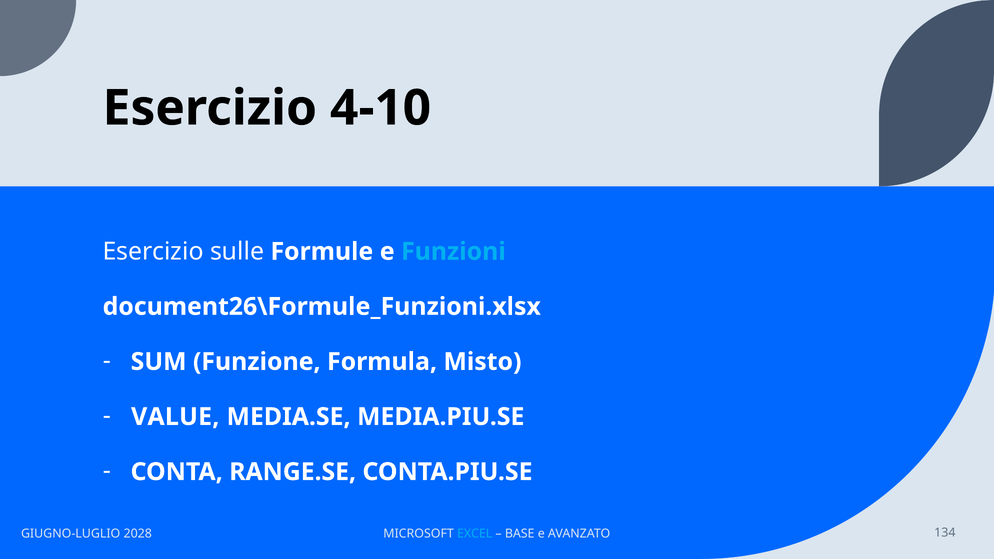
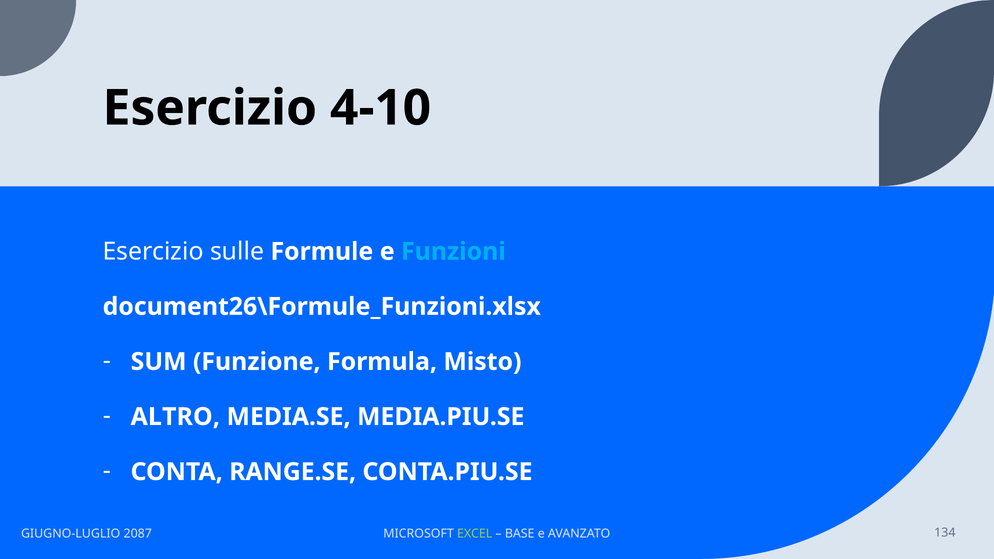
VALUE: VALUE -> ALTRO
2028: 2028 -> 2087
EXCEL colour: light blue -> light green
